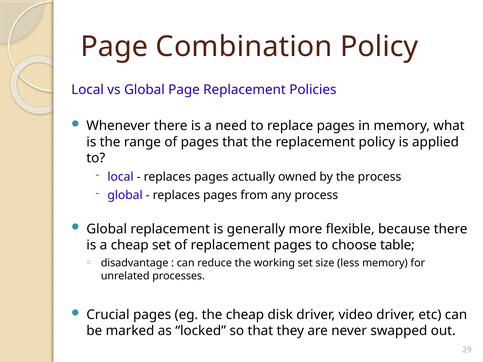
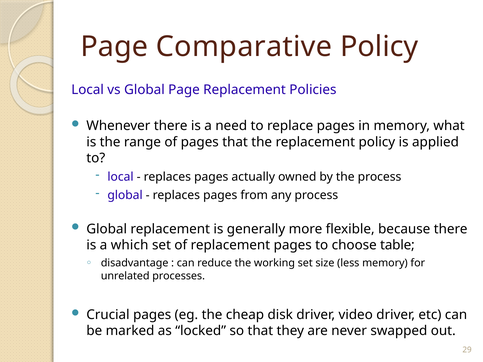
Combination: Combination -> Comparative
a cheap: cheap -> which
